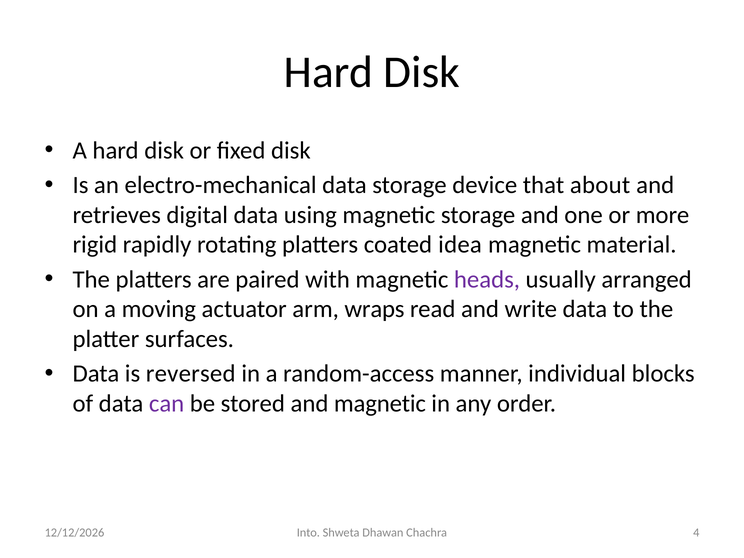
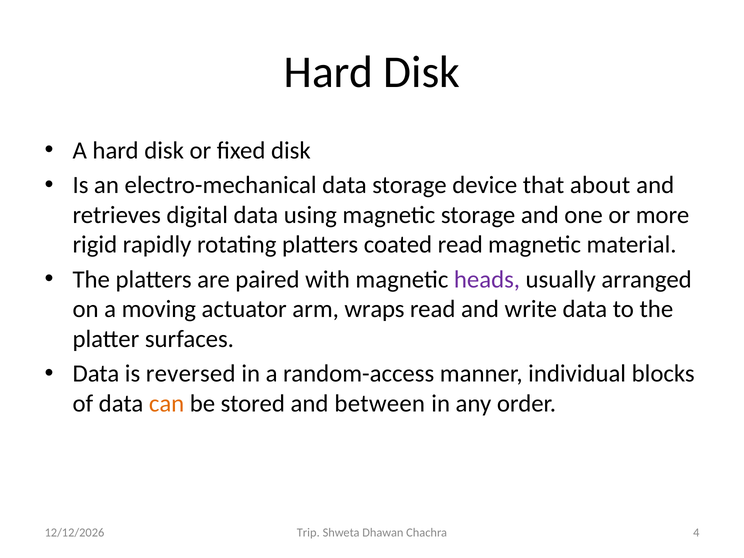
coated idea: idea -> read
can colour: purple -> orange
and magnetic: magnetic -> between
Into: Into -> Trip
